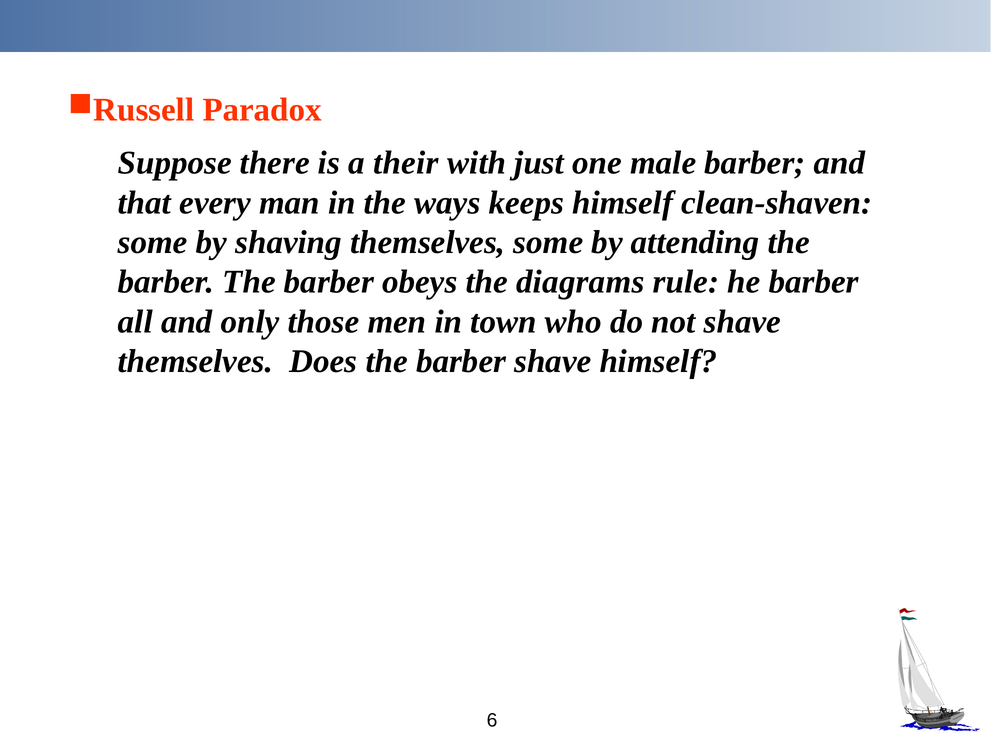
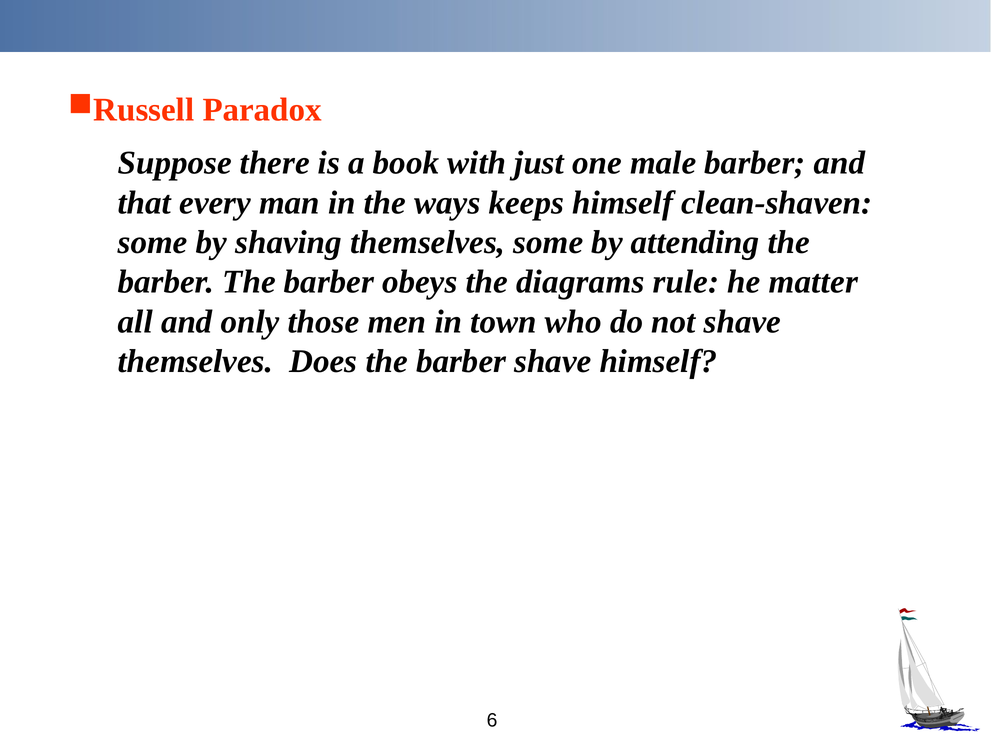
their: their -> book
he barber: barber -> matter
